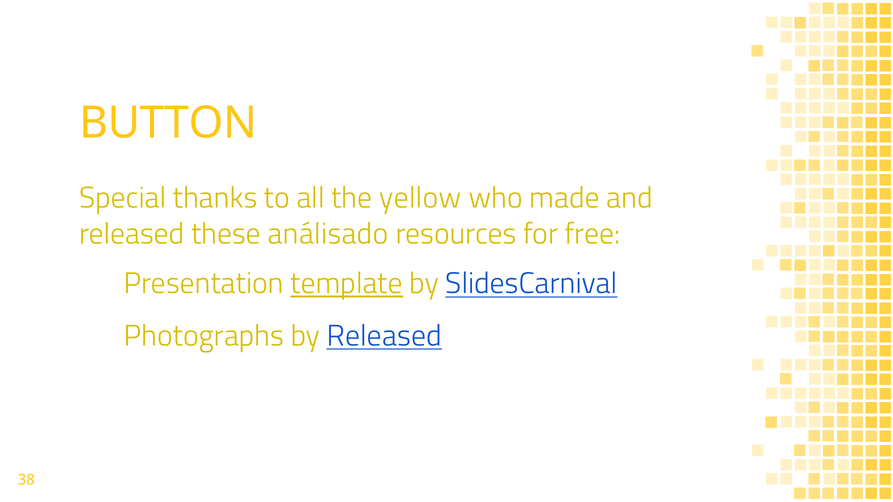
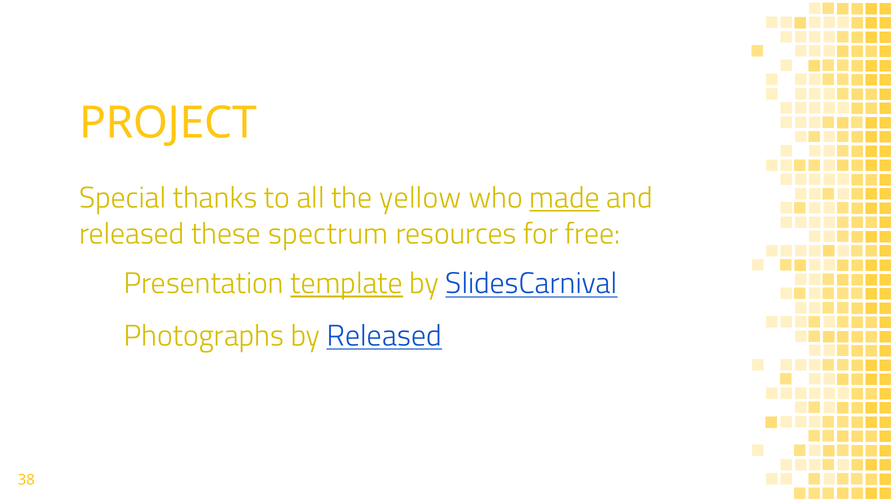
BUTTON: BUTTON -> PROJECT
made underline: none -> present
análisado: análisado -> spectrum
